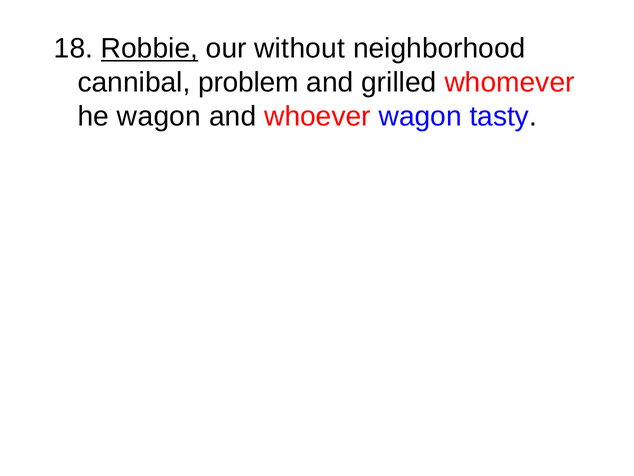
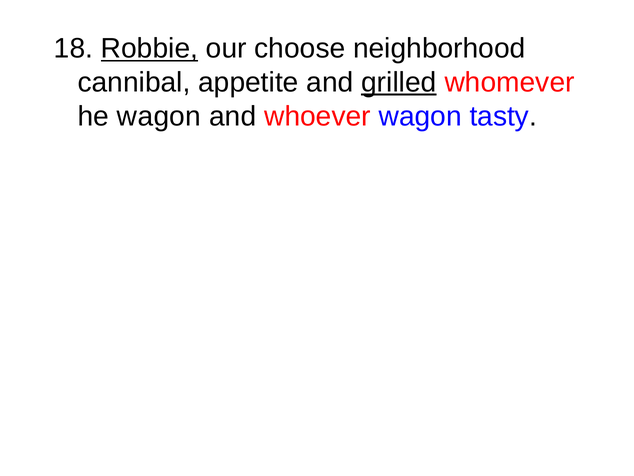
without: without -> choose
problem: problem -> appetite
grilled underline: none -> present
